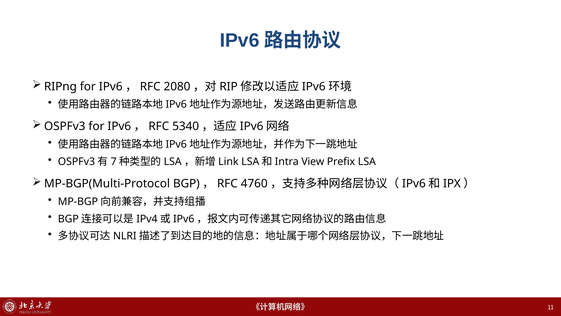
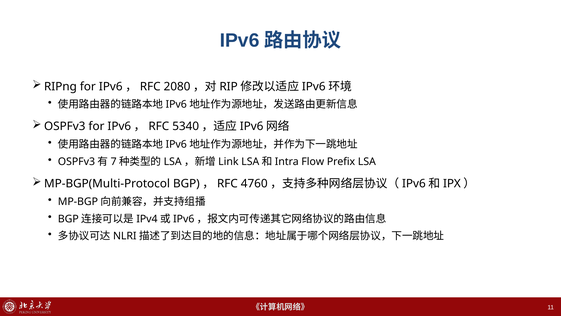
View: View -> Flow
